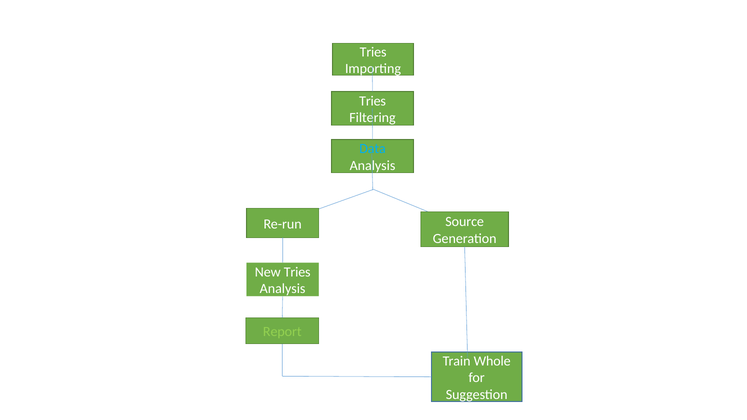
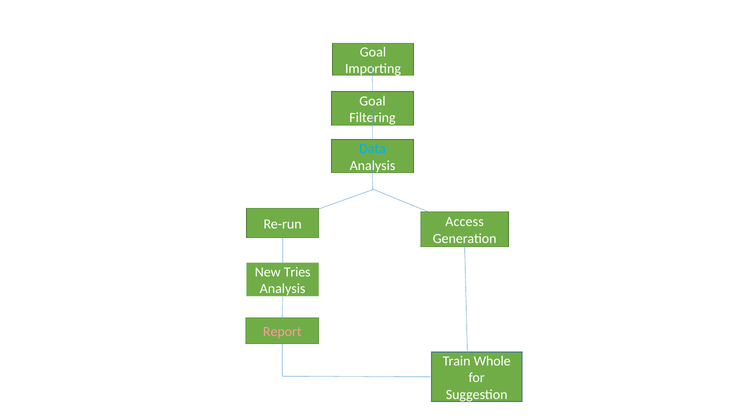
Tries at (373, 52): Tries -> Goal
Tries at (373, 101): Tries -> Goal
Source: Source -> Access
Report colour: light green -> pink
